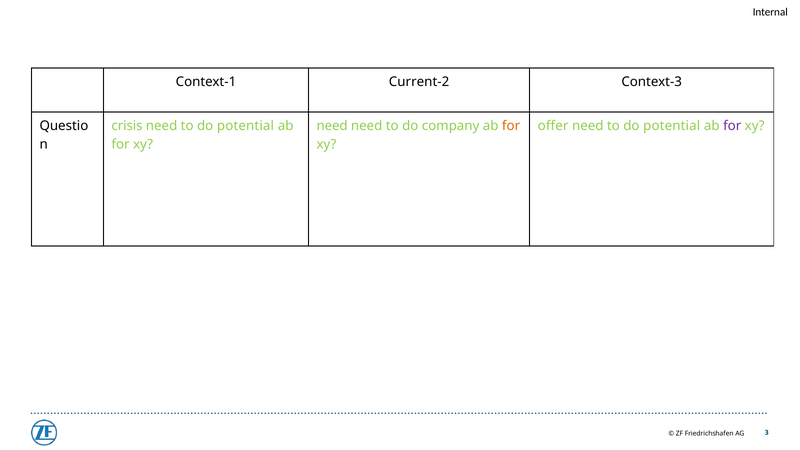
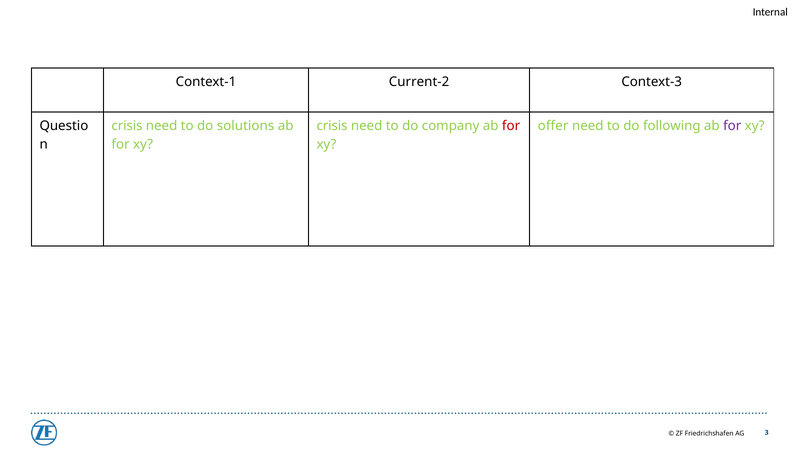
potential at (246, 126): potential -> solutions
need at (332, 126): need -> crisis
for at (511, 126) colour: orange -> red
potential at (672, 126): potential -> following
